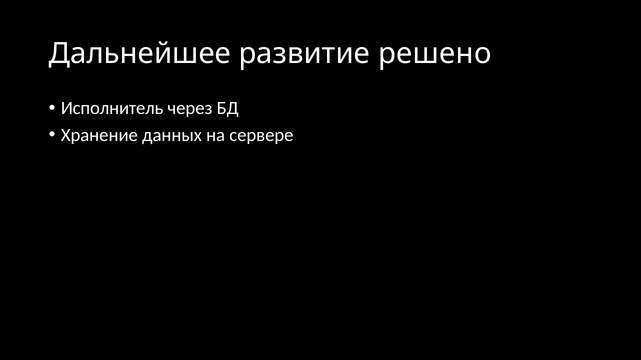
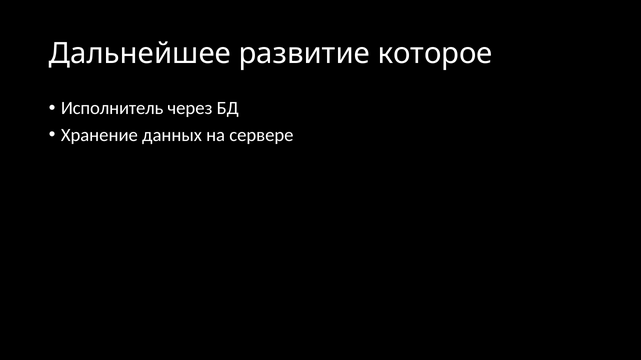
решено: решено -> которое
